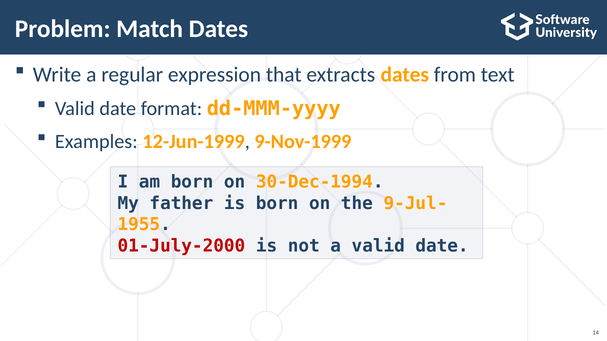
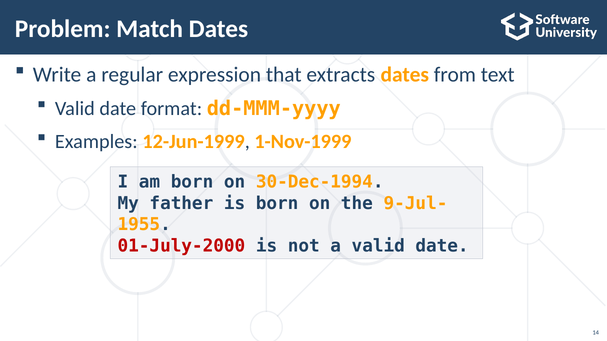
9-Nov-1999: 9-Nov-1999 -> 1-Nov-1999
